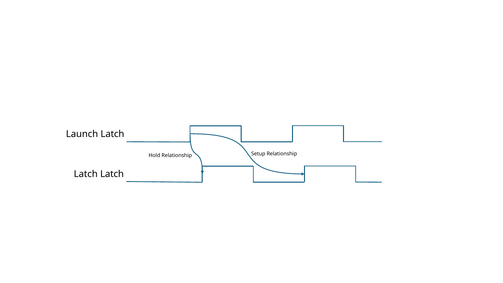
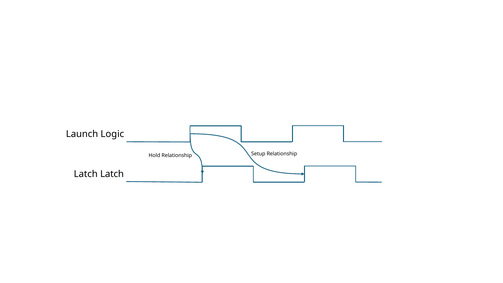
Launch Latch: Latch -> Logic
